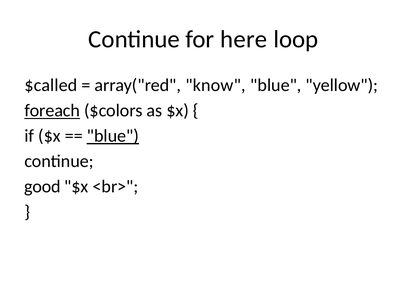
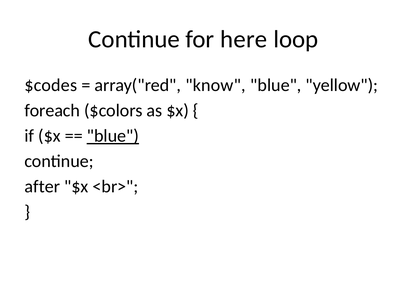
$called: $called -> $codes
foreach underline: present -> none
good: good -> after
